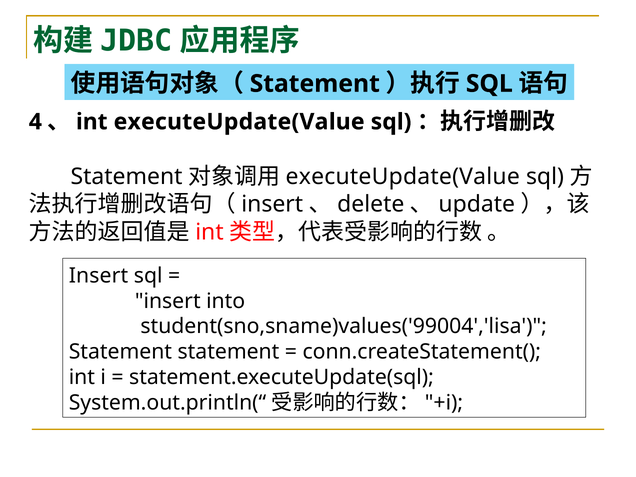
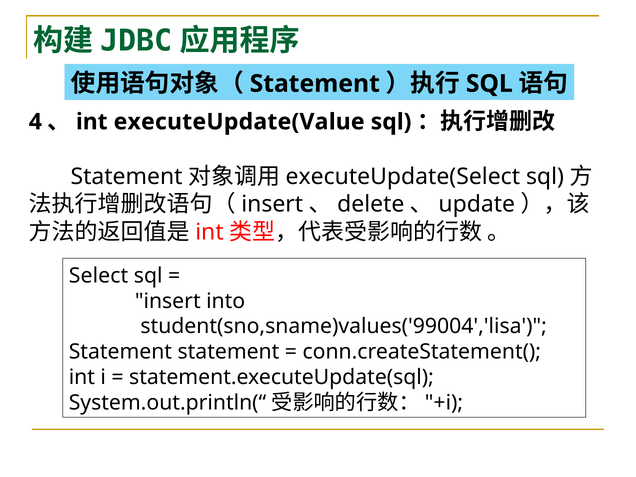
executeUpdate(Value at (403, 177): executeUpdate(Value -> executeUpdate(Select
Insert at (99, 276): Insert -> Select
